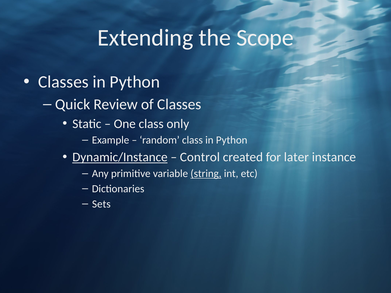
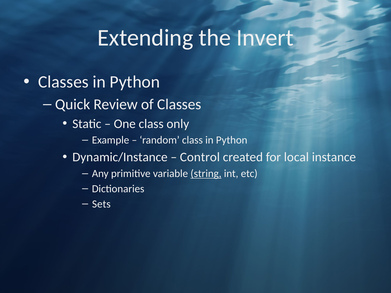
Scope: Scope -> Invert
Dynamic/Instance underline: present -> none
later: later -> local
